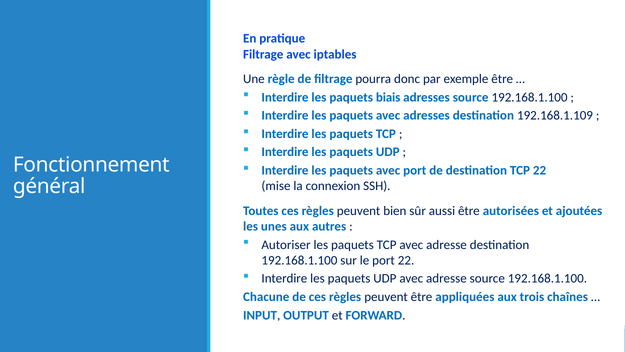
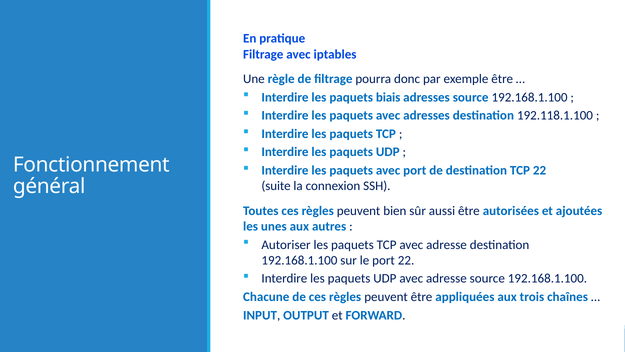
192.168.1.109: 192.168.1.109 -> 192.118.1.100
mise: mise -> suite
